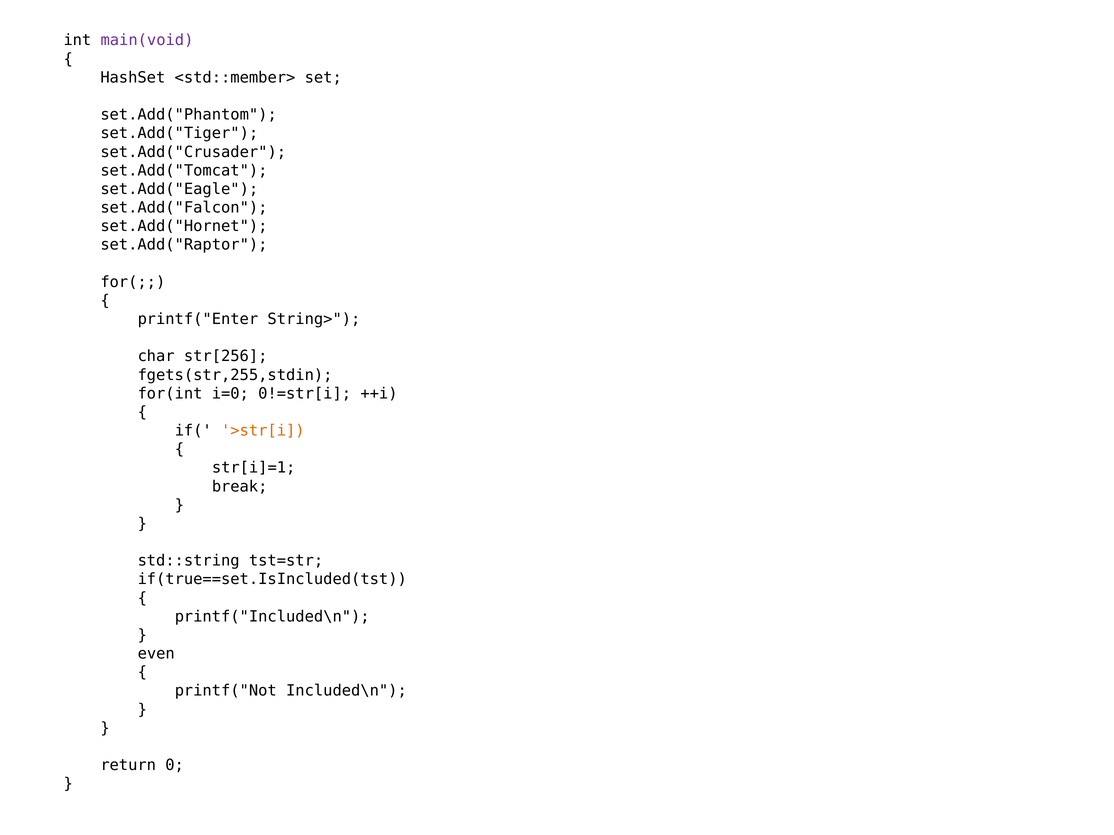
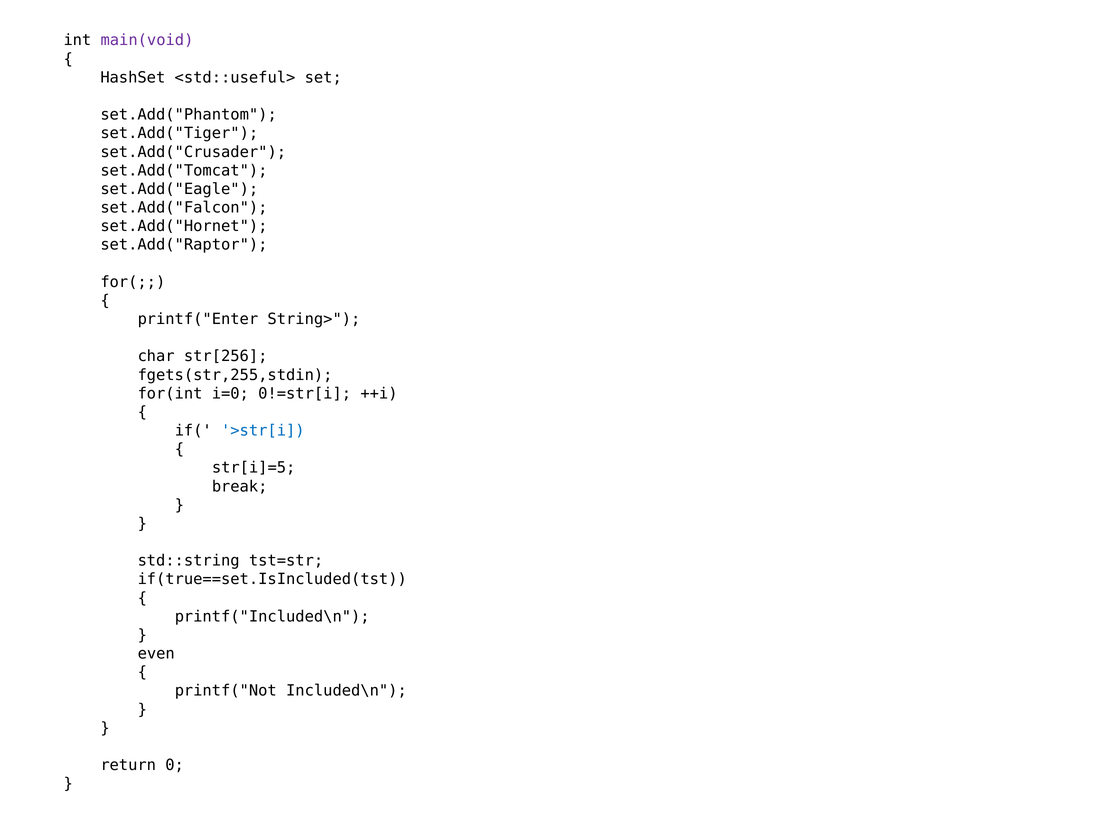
<std::member>: <std::member> -> <std::useful>
>str[i colour: orange -> blue
str[i]=1: str[i]=1 -> str[i]=5
